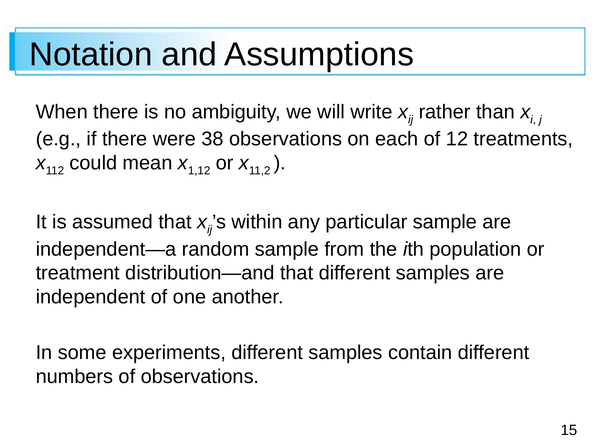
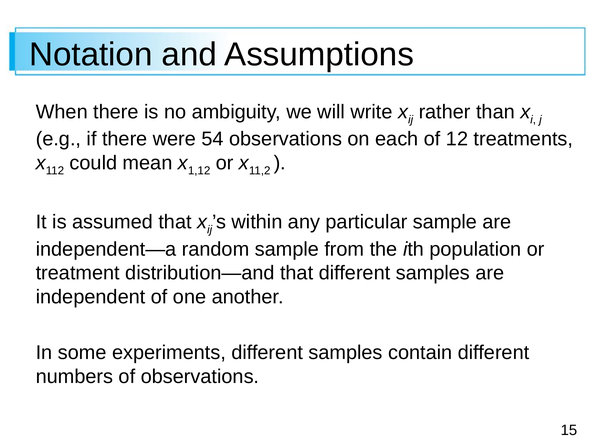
38: 38 -> 54
